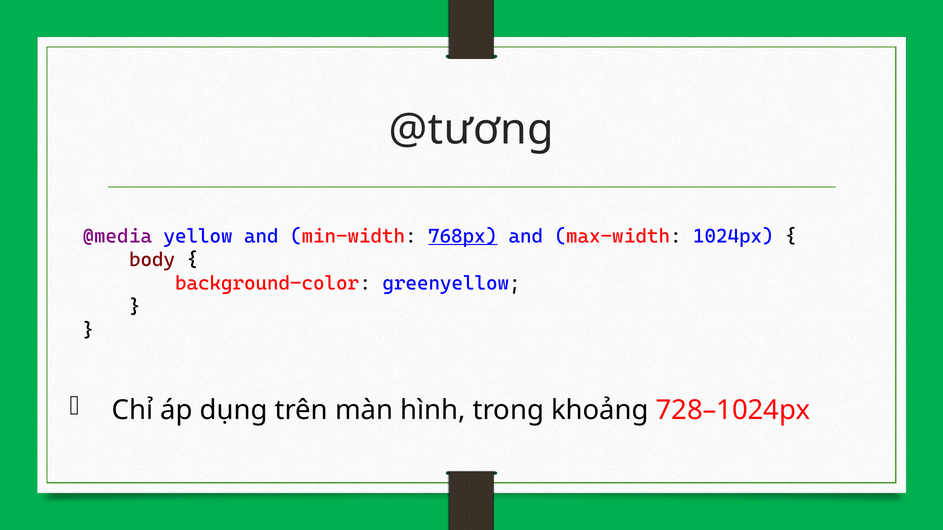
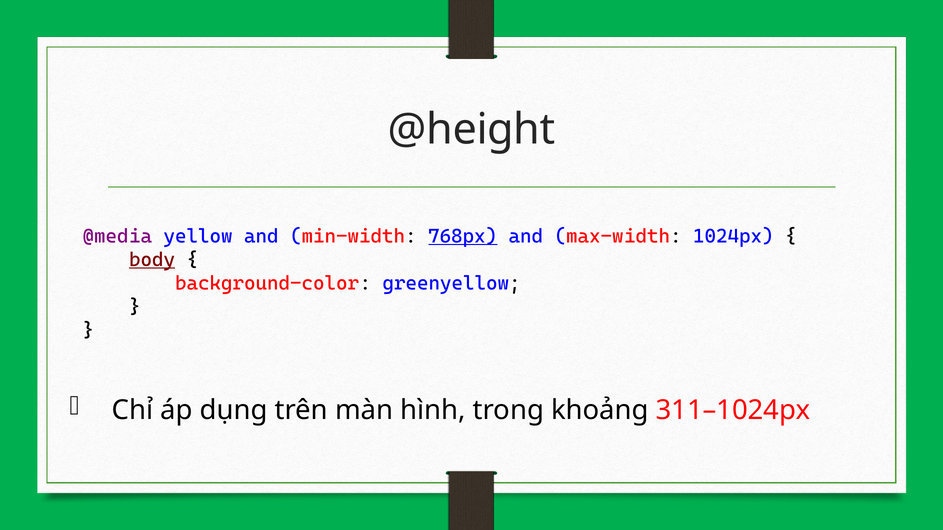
@tương: @tương -> @height
body underline: none -> present
728–1024px: 728–1024px -> 311–1024px
